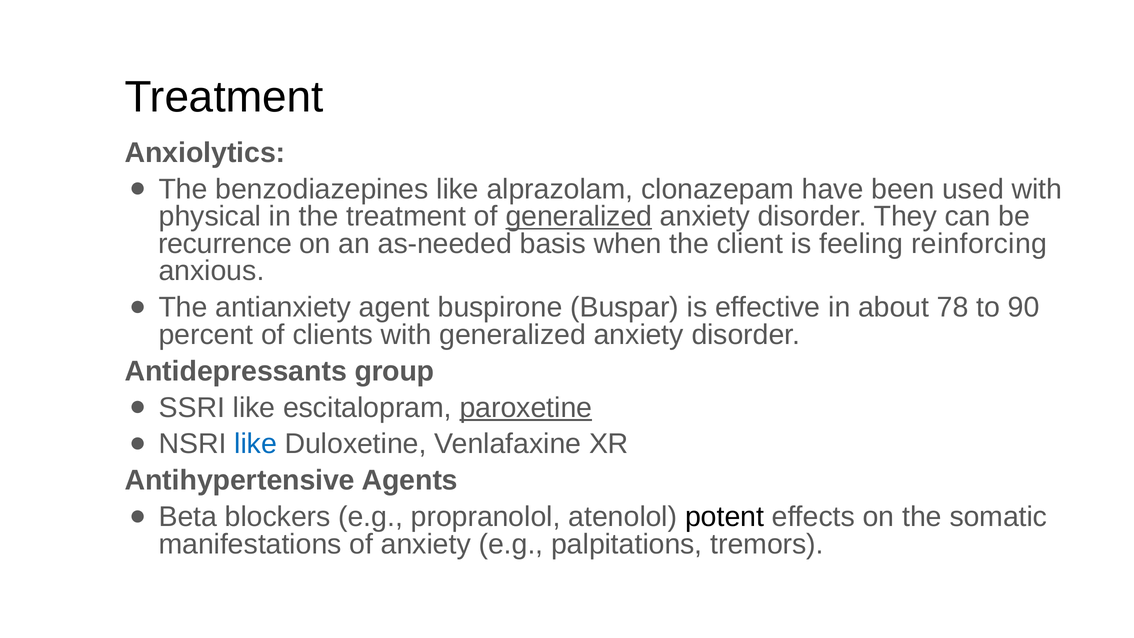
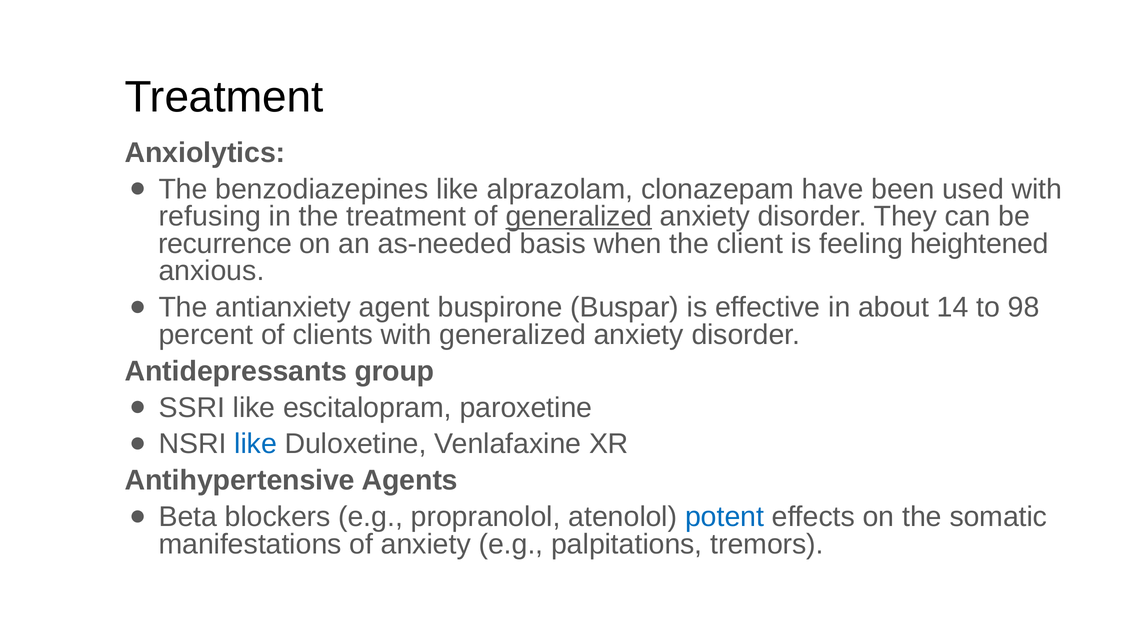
physical: physical -> refusing
reinforcing: reinforcing -> heightened
78: 78 -> 14
90: 90 -> 98
paroxetine underline: present -> none
potent colour: black -> blue
